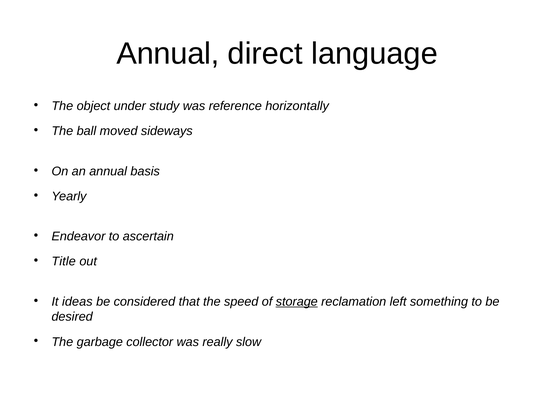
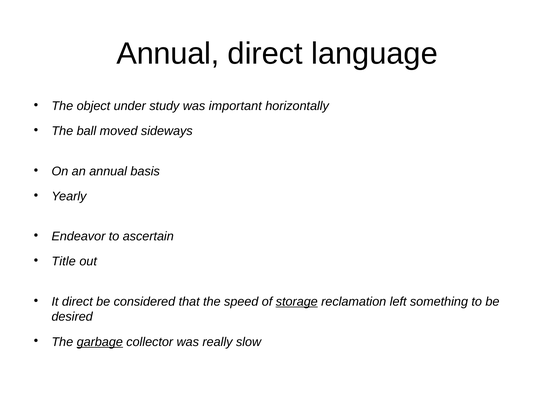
reference: reference -> important
It ideas: ideas -> direct
garbage underline: none -> present
